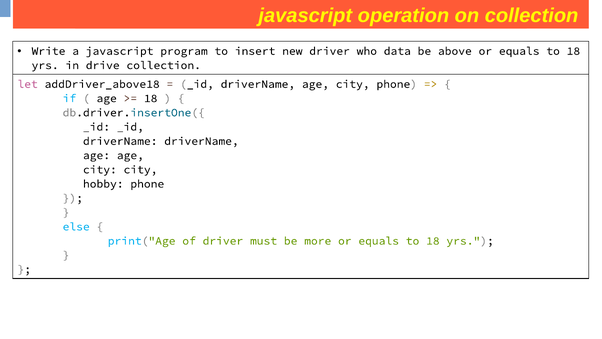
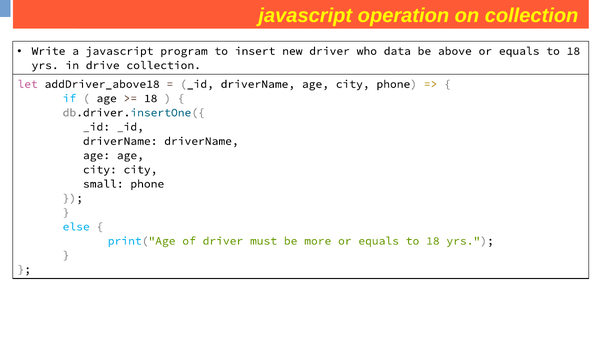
hobby: hobby -> small
